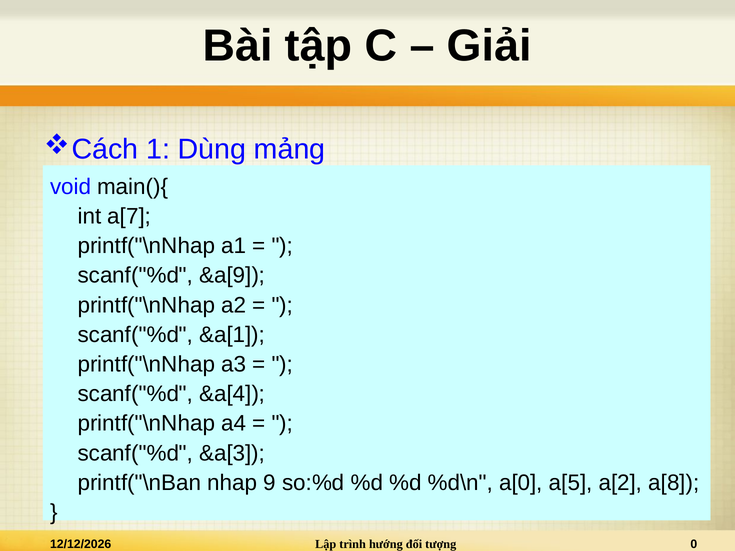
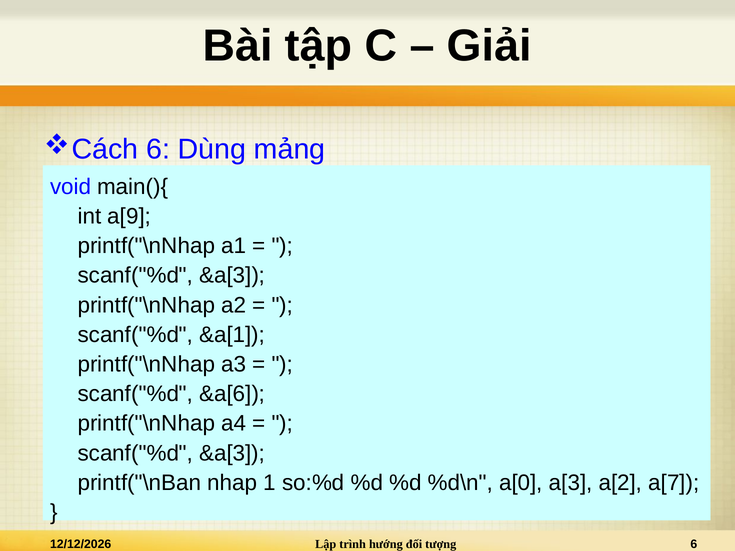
1 at (158, 149): 1 -> 6
a[7: a[7 -> a[9
&a[9 at (232, 276): &a[9 -> &a[3
&a[4: &a[4 -> &a[6
9: 9 -> 1
a[5: a[5 -> a[3
a[8: a[8 -> a[7
tượng 0: 0 -> 6
